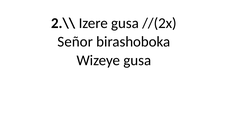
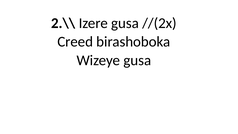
Señor: Señor -> Creed
